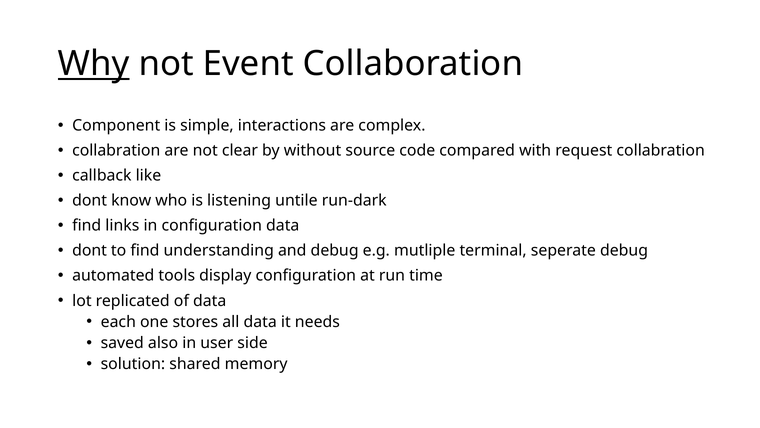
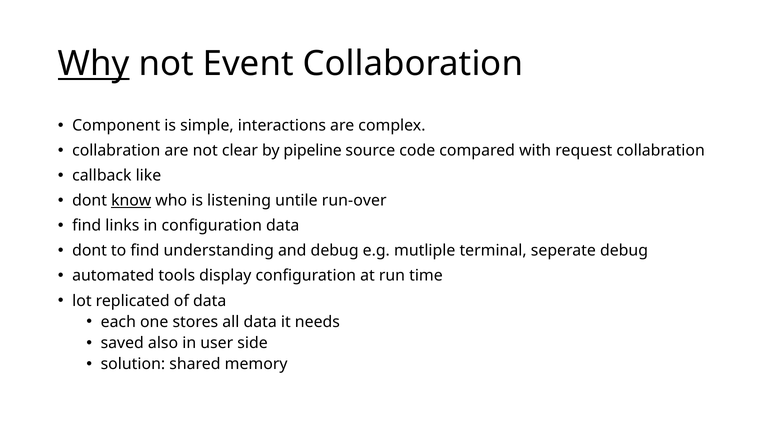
without: without -> pipeline
know underline: none -> present
run-dark: run-dark -> run-over
